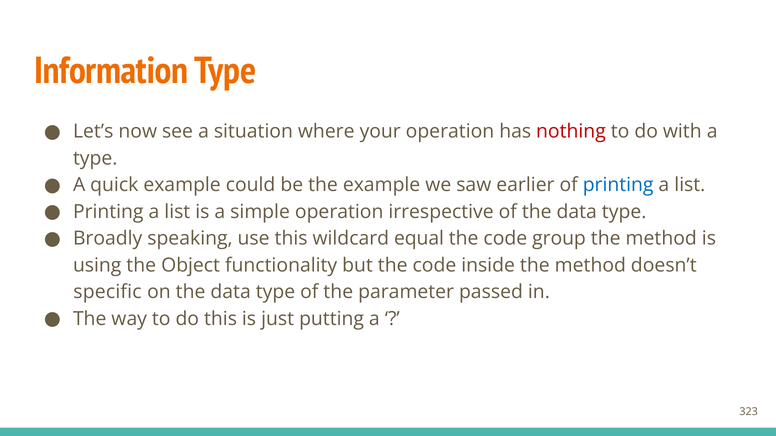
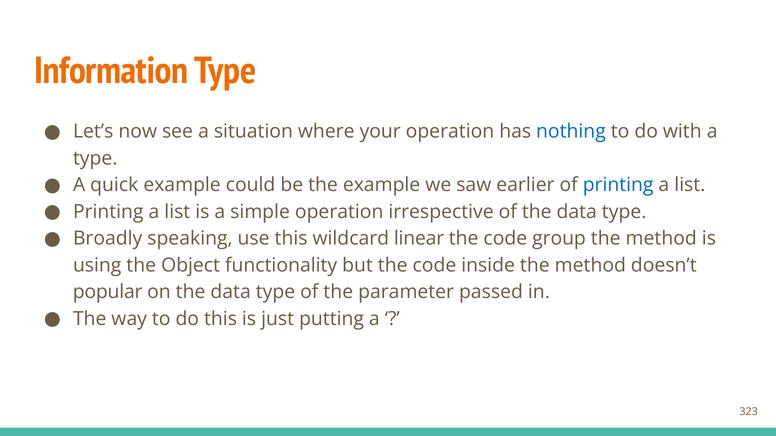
nothing colour: red -> blue
equal: equal -> linear
specific: specific -> popular
